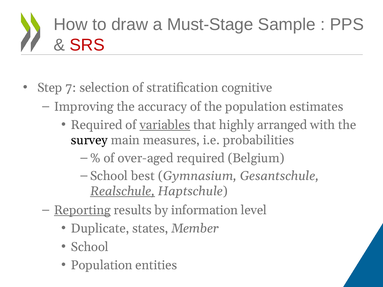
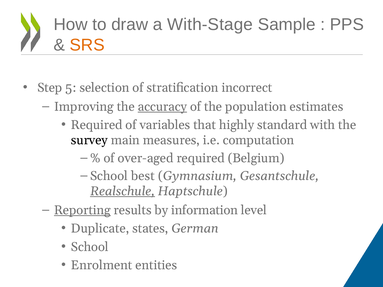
Must-Stage: Must-Stage -> With-Stage
SRS colour: red -> orange
7: 7 -> 5
cognitive: cognitive -> incorrect
accuracy underline: none -> present
variables underline: present -> none
arranged: arranged -> standard
probabilities: probabilities -> computation
Member: Member -> German
Population at (102, 265): Population -> Enrolment
